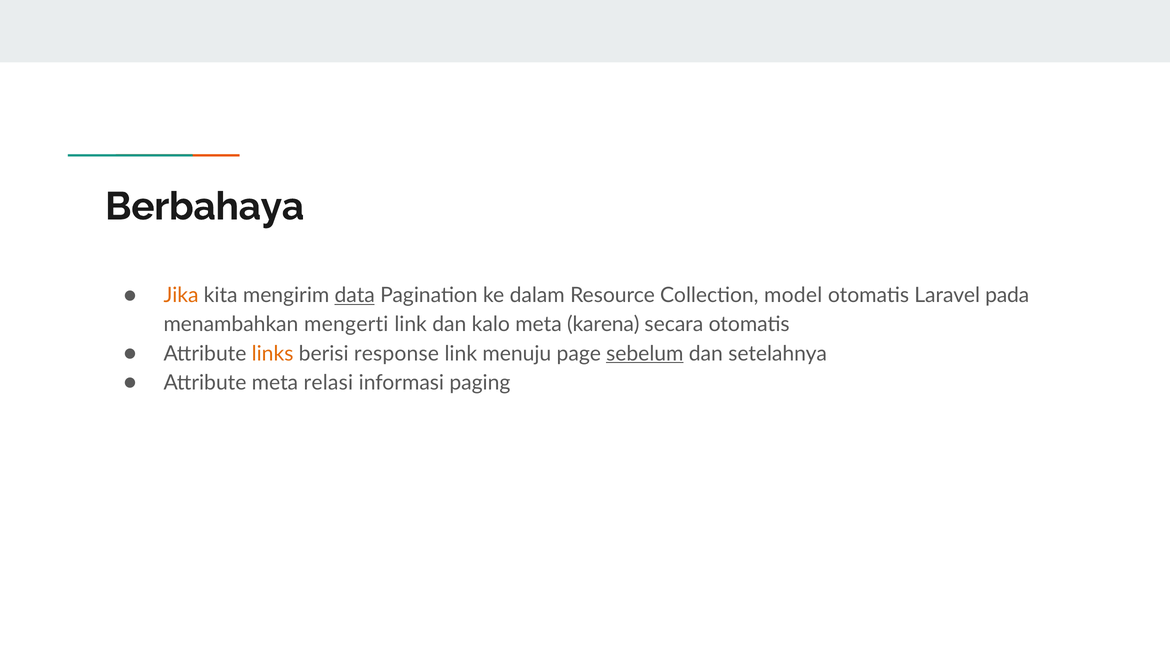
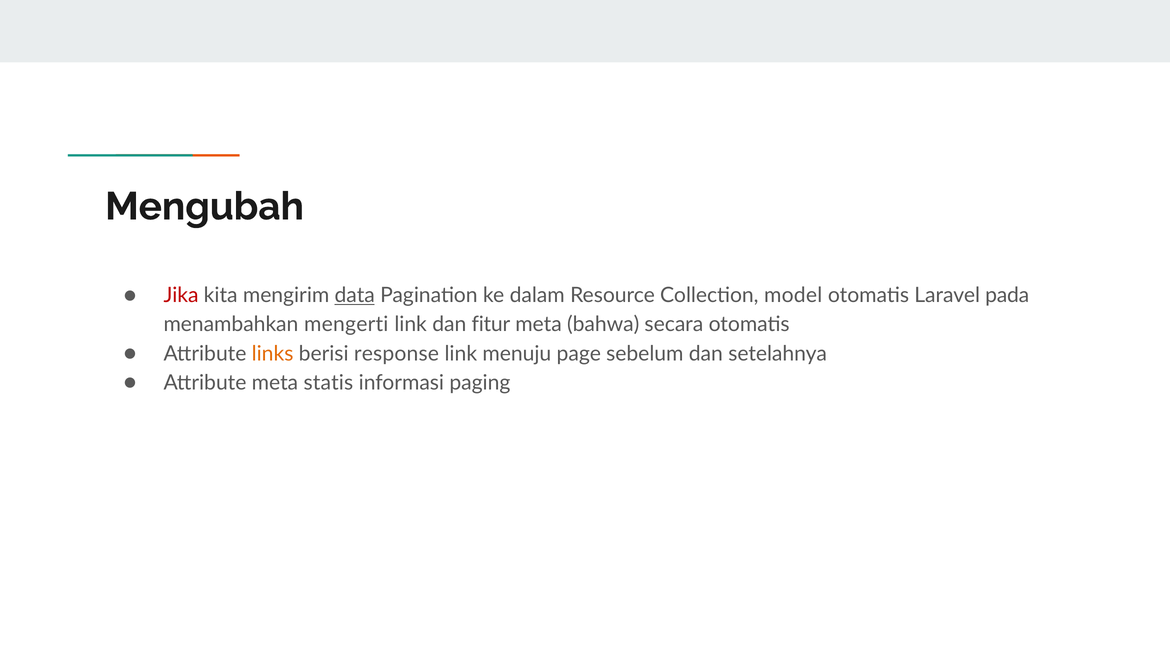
Berbahaya: Berbahaya -> Mengubah
Jika colour: orange -> red
kalo: kalo -> fitur
karena: karena -> bahwa
sebelum underline: present -> none
relasi: relasi -> statis
